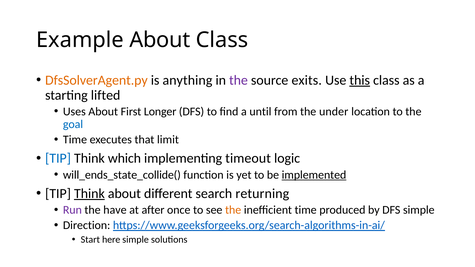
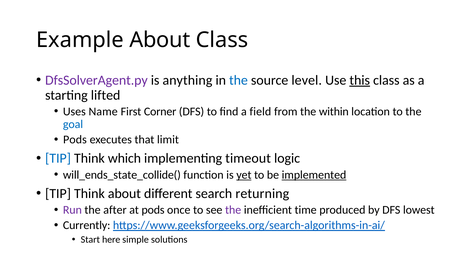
DfsSolverAgent.py colour: orange -> purple
the at (238, 80) colour: purple -> blue
exits: exits -> level
Uses About: About -> Name
Longer: Longer -> Corner
until: until -> field
under: under -> within
Time at (75, 140): Time -> Pods
yet underline: none -> present
Think at (89, 194) underline: present -> none
have: have -> after
at after: after -> pods
the at (233, 210) colour: orange -> purple
DFS simple: simple -> lowest
Direction: Direction -> Currently
